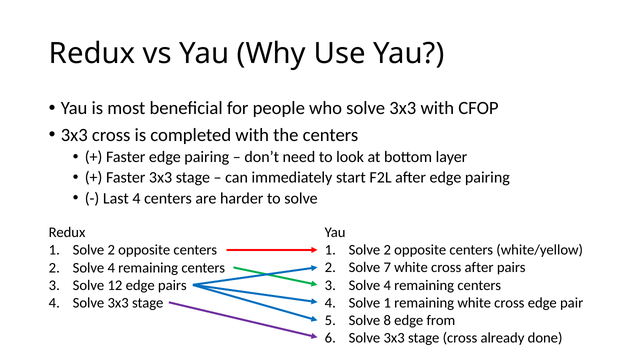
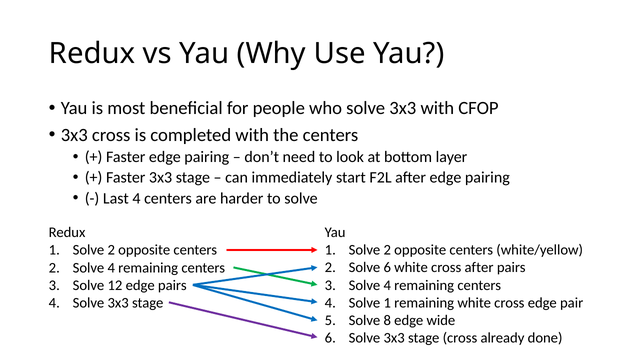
Solve 7: 7 -> 6
from: from -> wide
